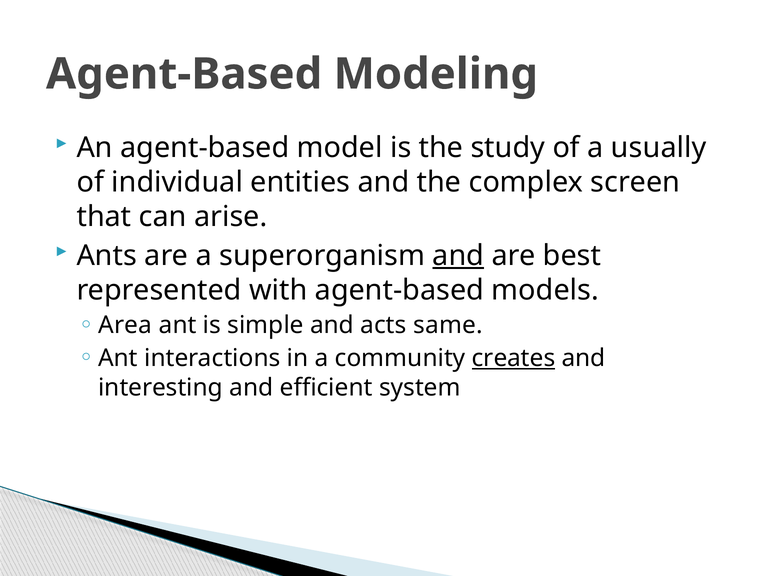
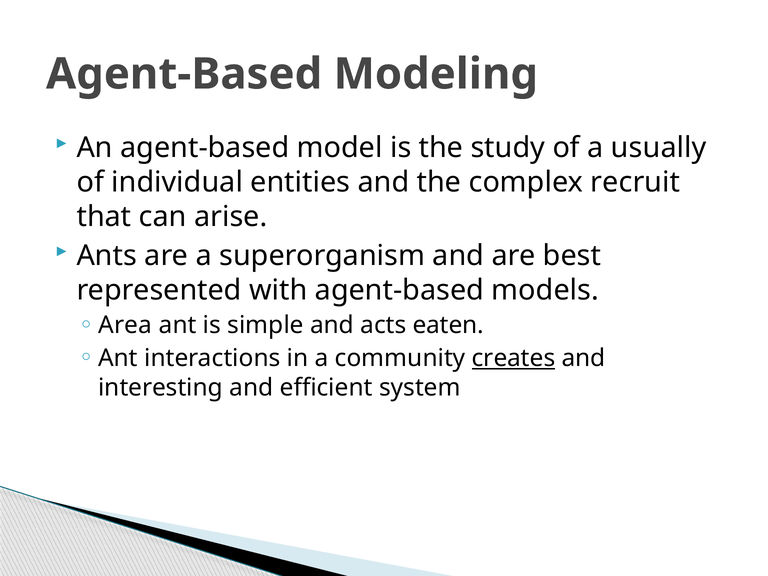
screen: screen -> recruit
and at (458, 256) underline: present -> none
same: same -> eaten
